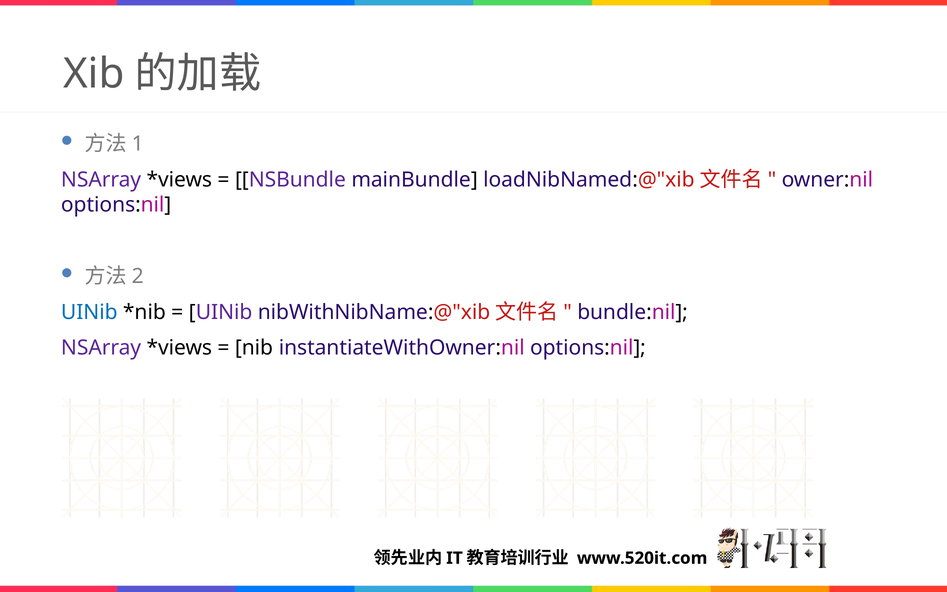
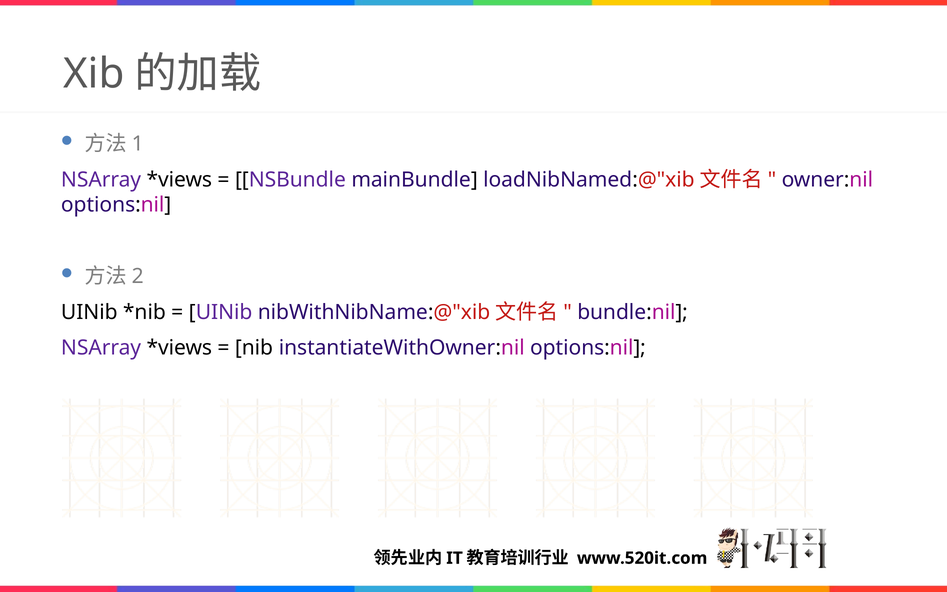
UINib at (89, 312) colour: blue -> black
